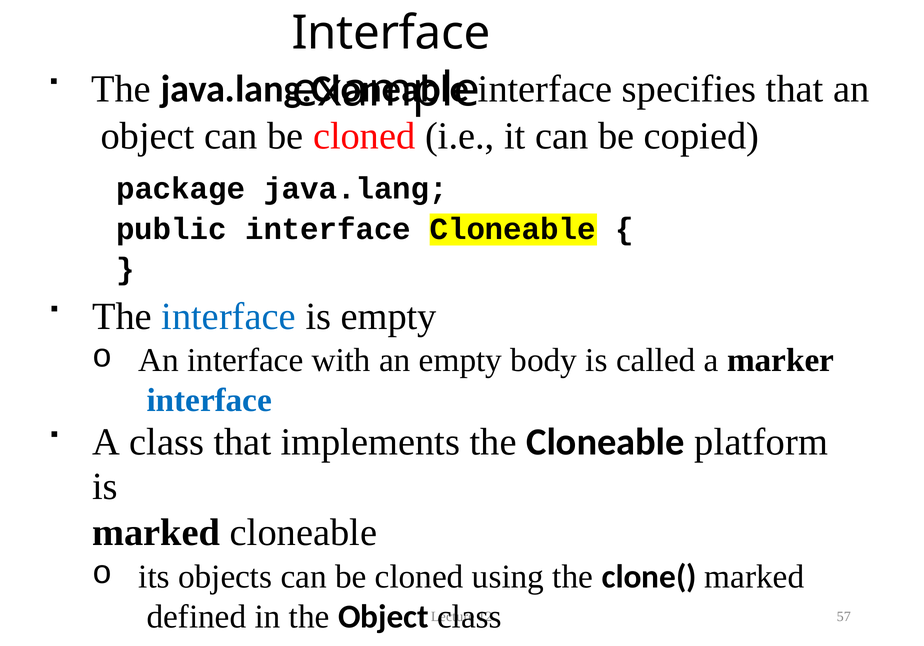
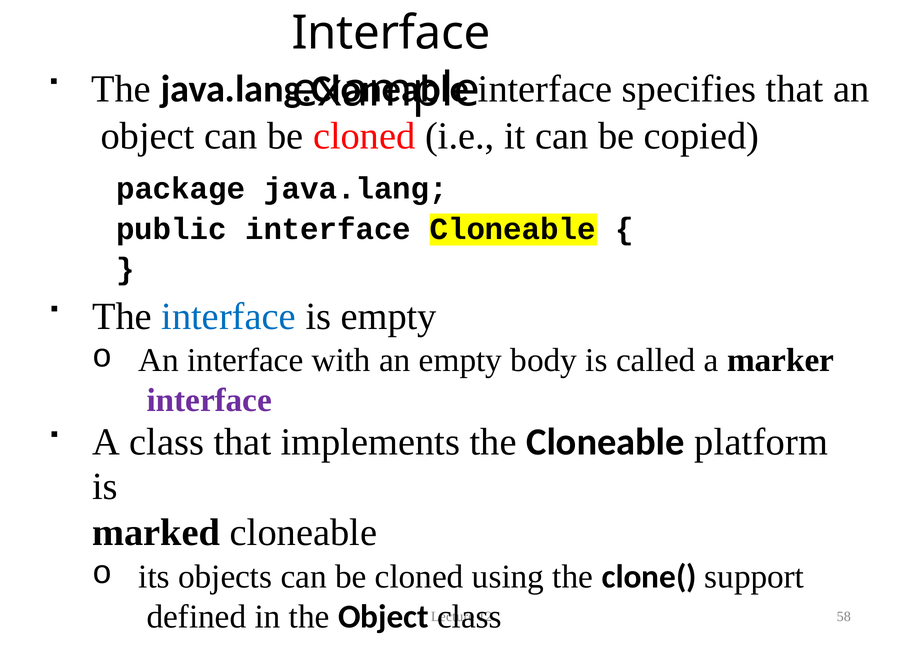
interface at (209, 401) colour: blue -> purple
clone( marked: marked -> support
57: 57 -> 58
